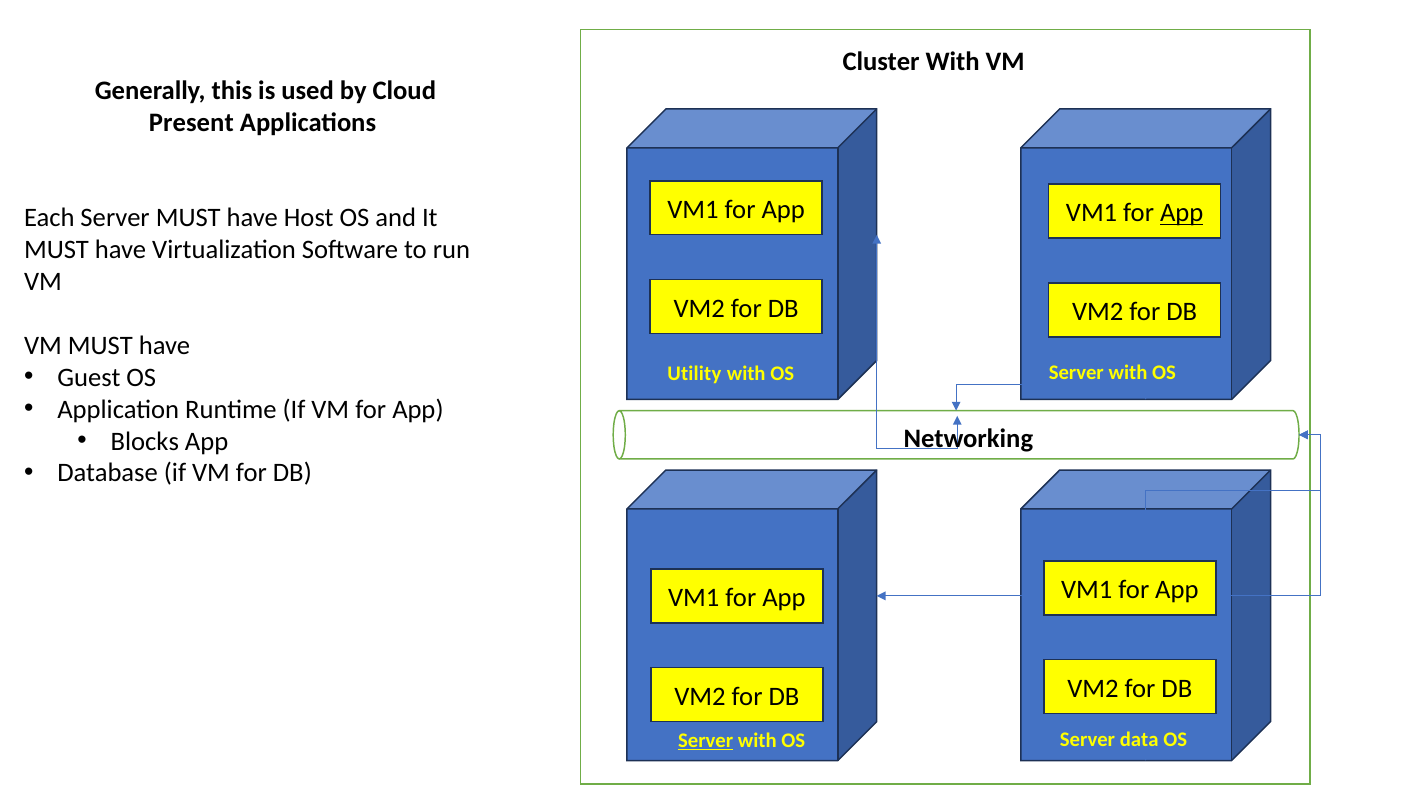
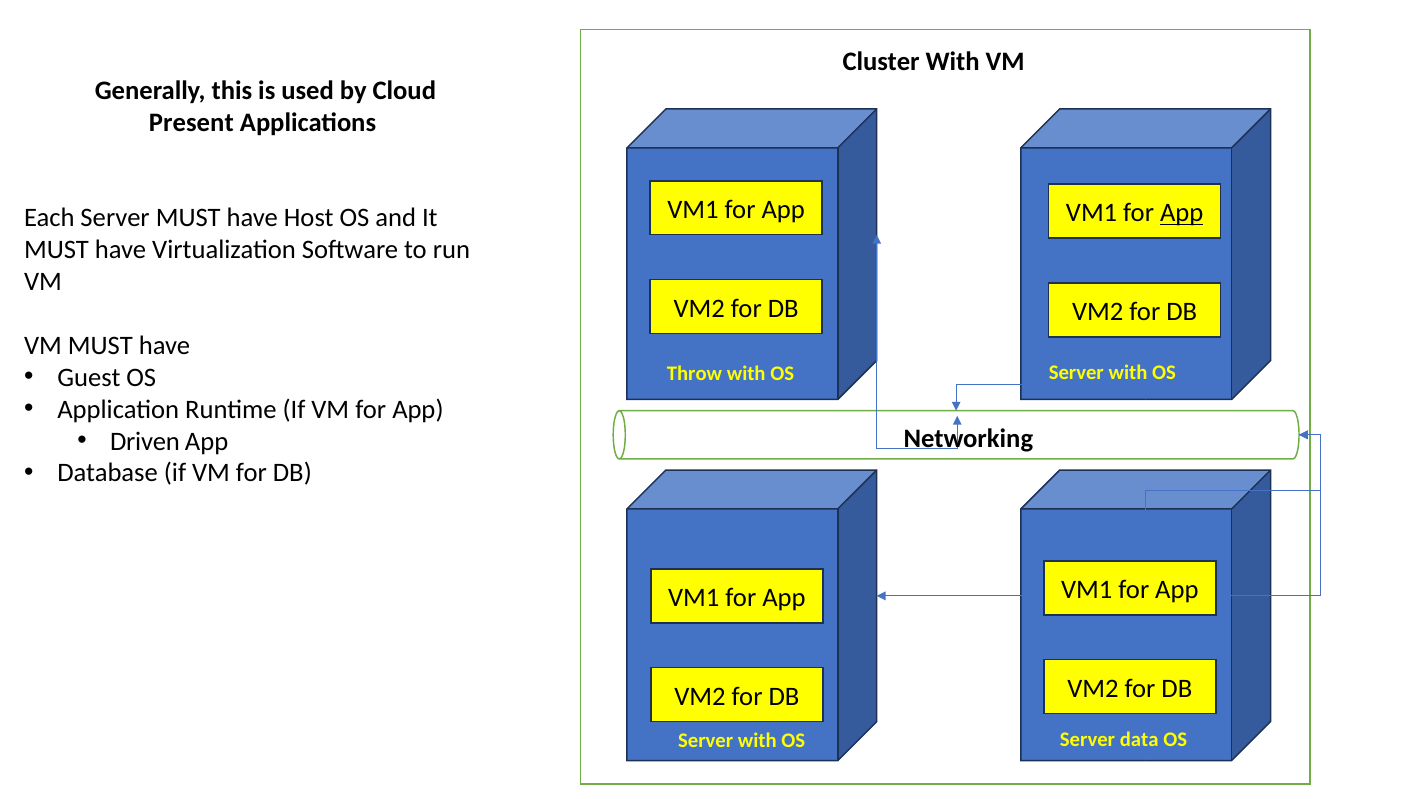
Utility: Utility -> Throw
Blocks: Blocks -> Driven
Server at (706, 741) underline: present -> none
